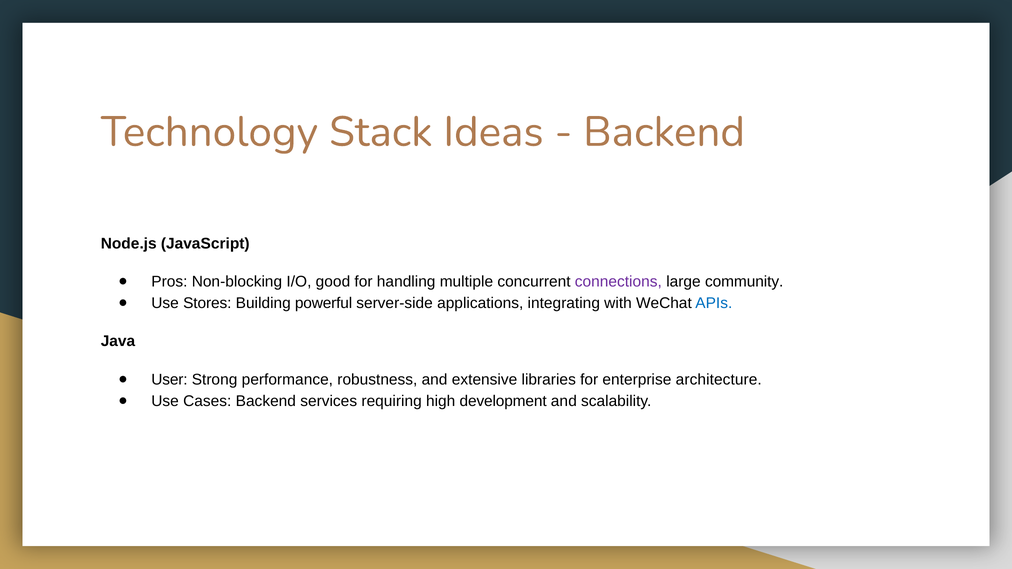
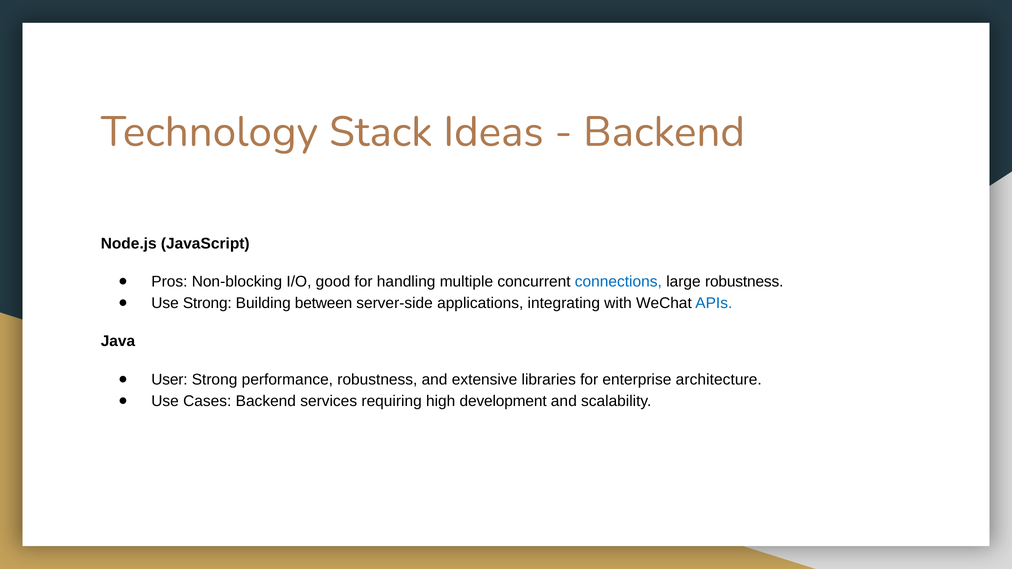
connections colour: purple -> blue
large community: community -> robustness
Use Stores: Stores -> Strong
powerful: powerful -> between
